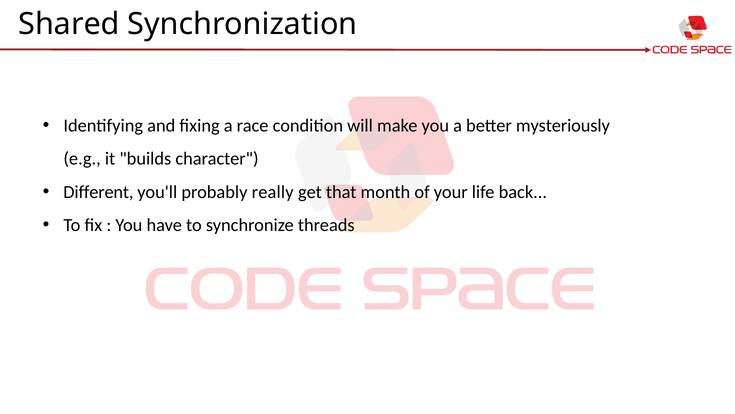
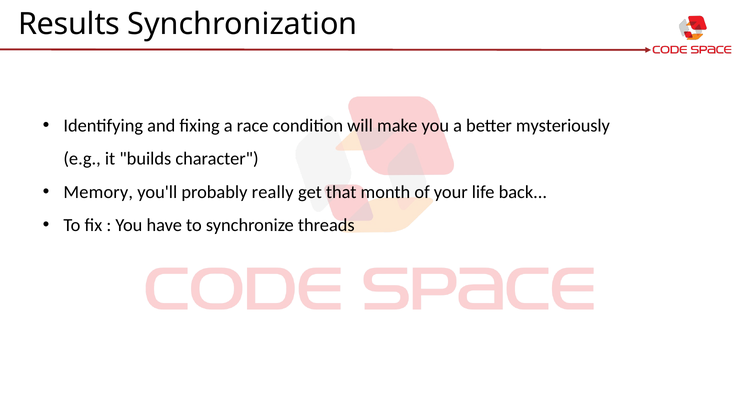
Shared: Shared -> Results
Different: Different -> Memory
